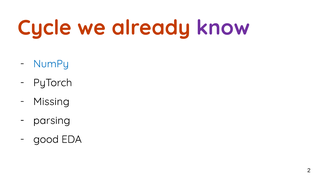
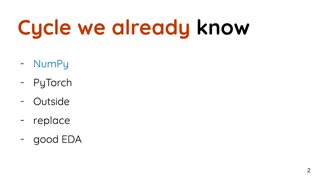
know colour: purple -> black
Missing: Missing -> Outside
parsing: parsing -> replace
